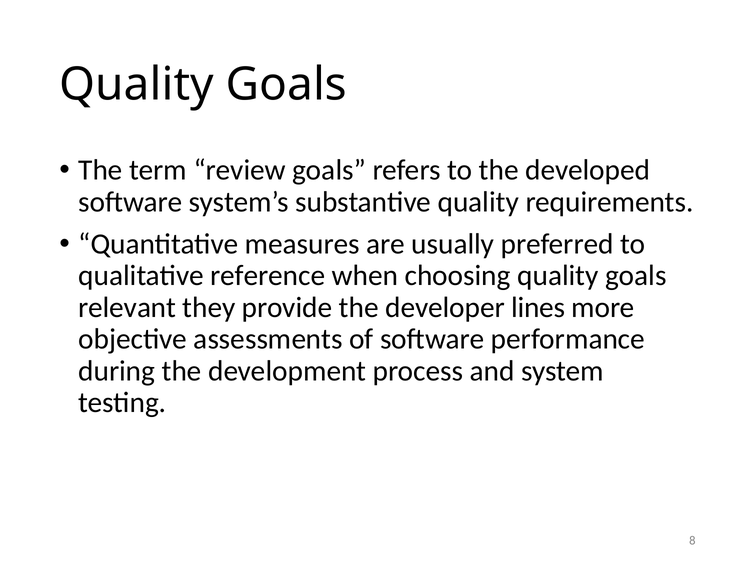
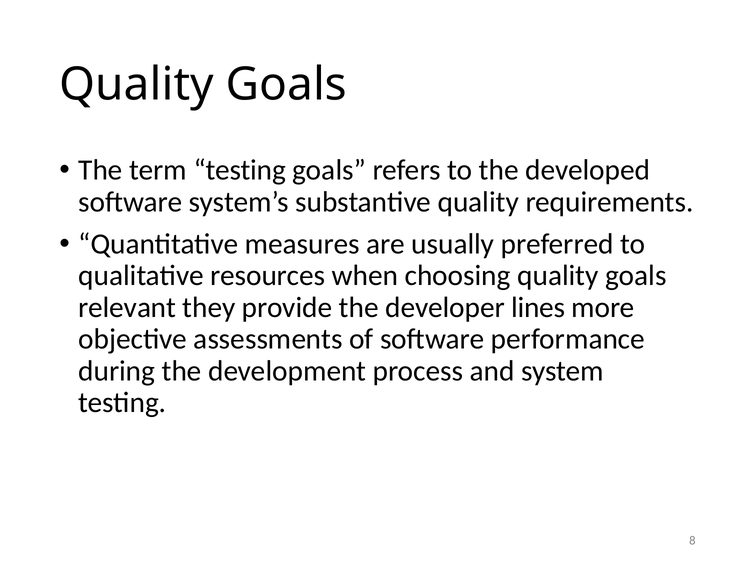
term review: review -> testing
reference: reference -> resources
